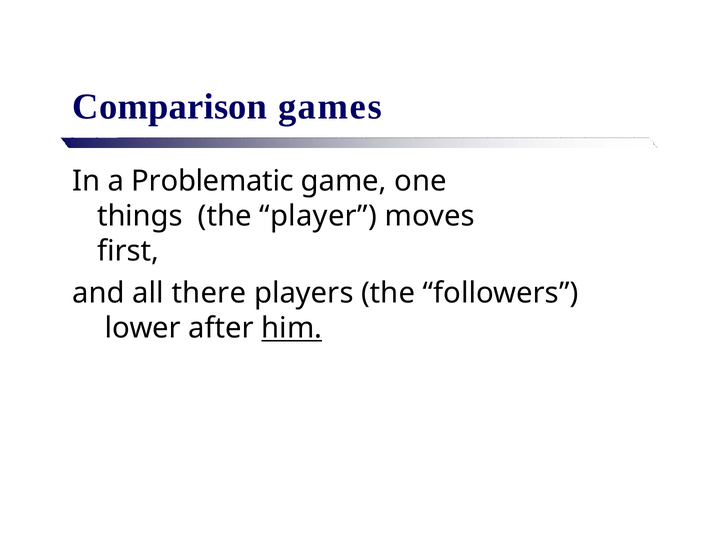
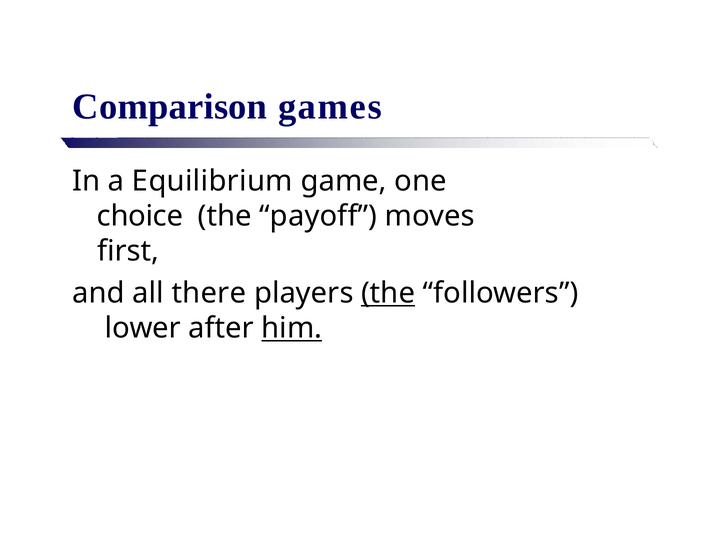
Problematic: Problematic -> Equilibrium
things: things -> choice
player: player -> payoff
the at (388, 293) underline: none -> present
